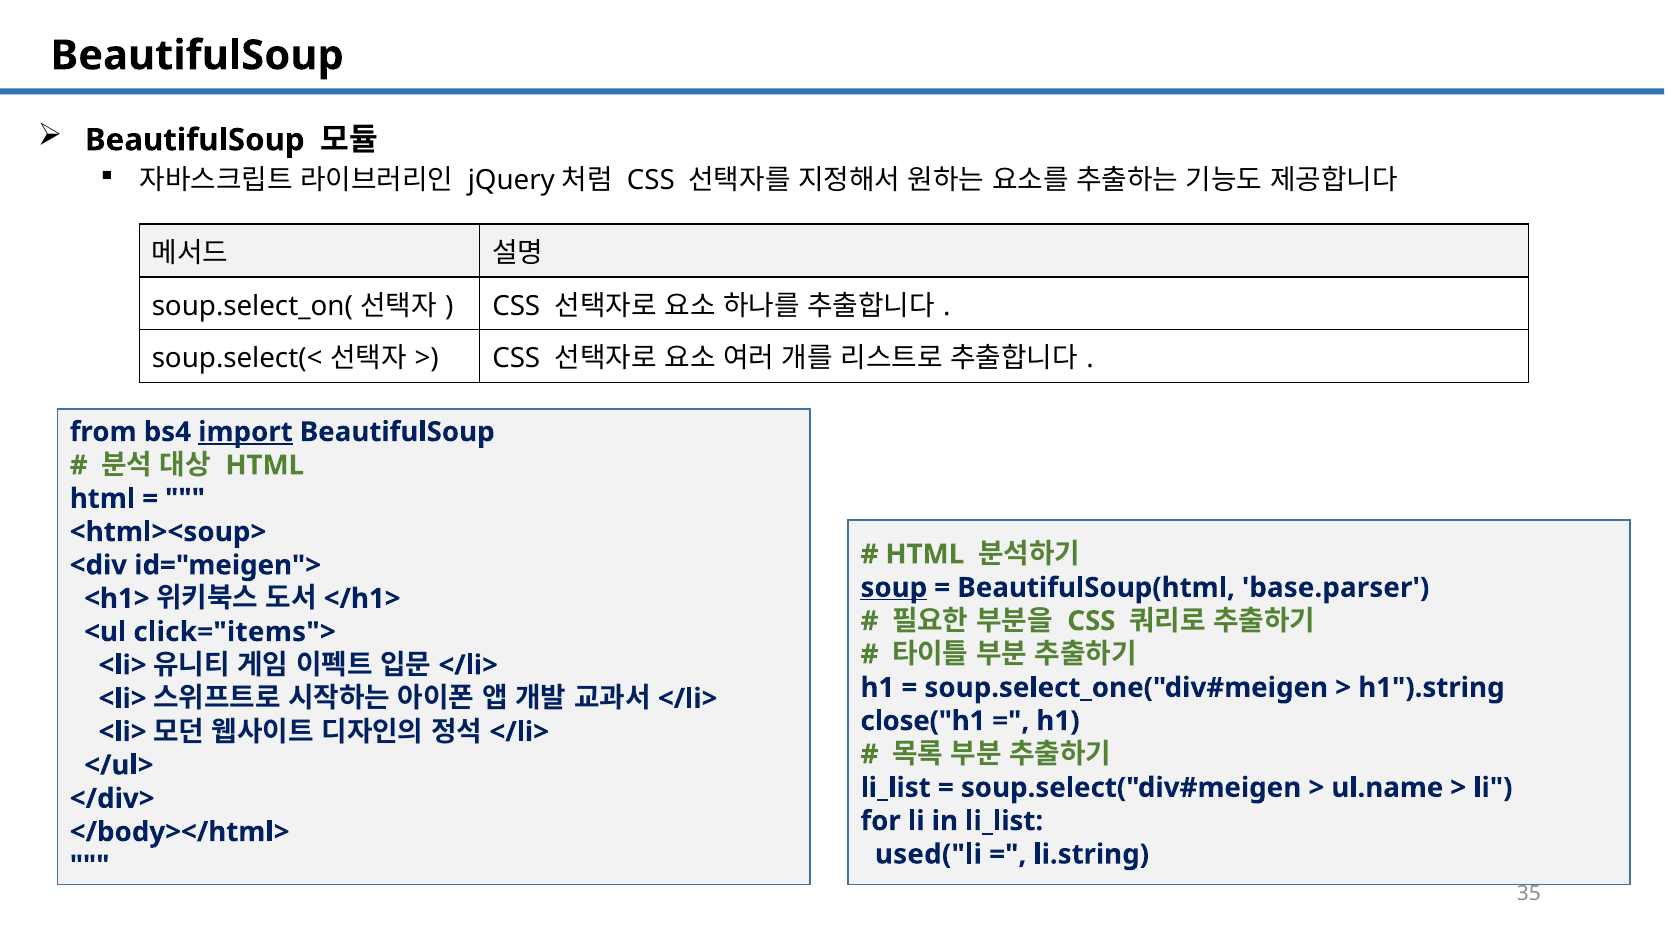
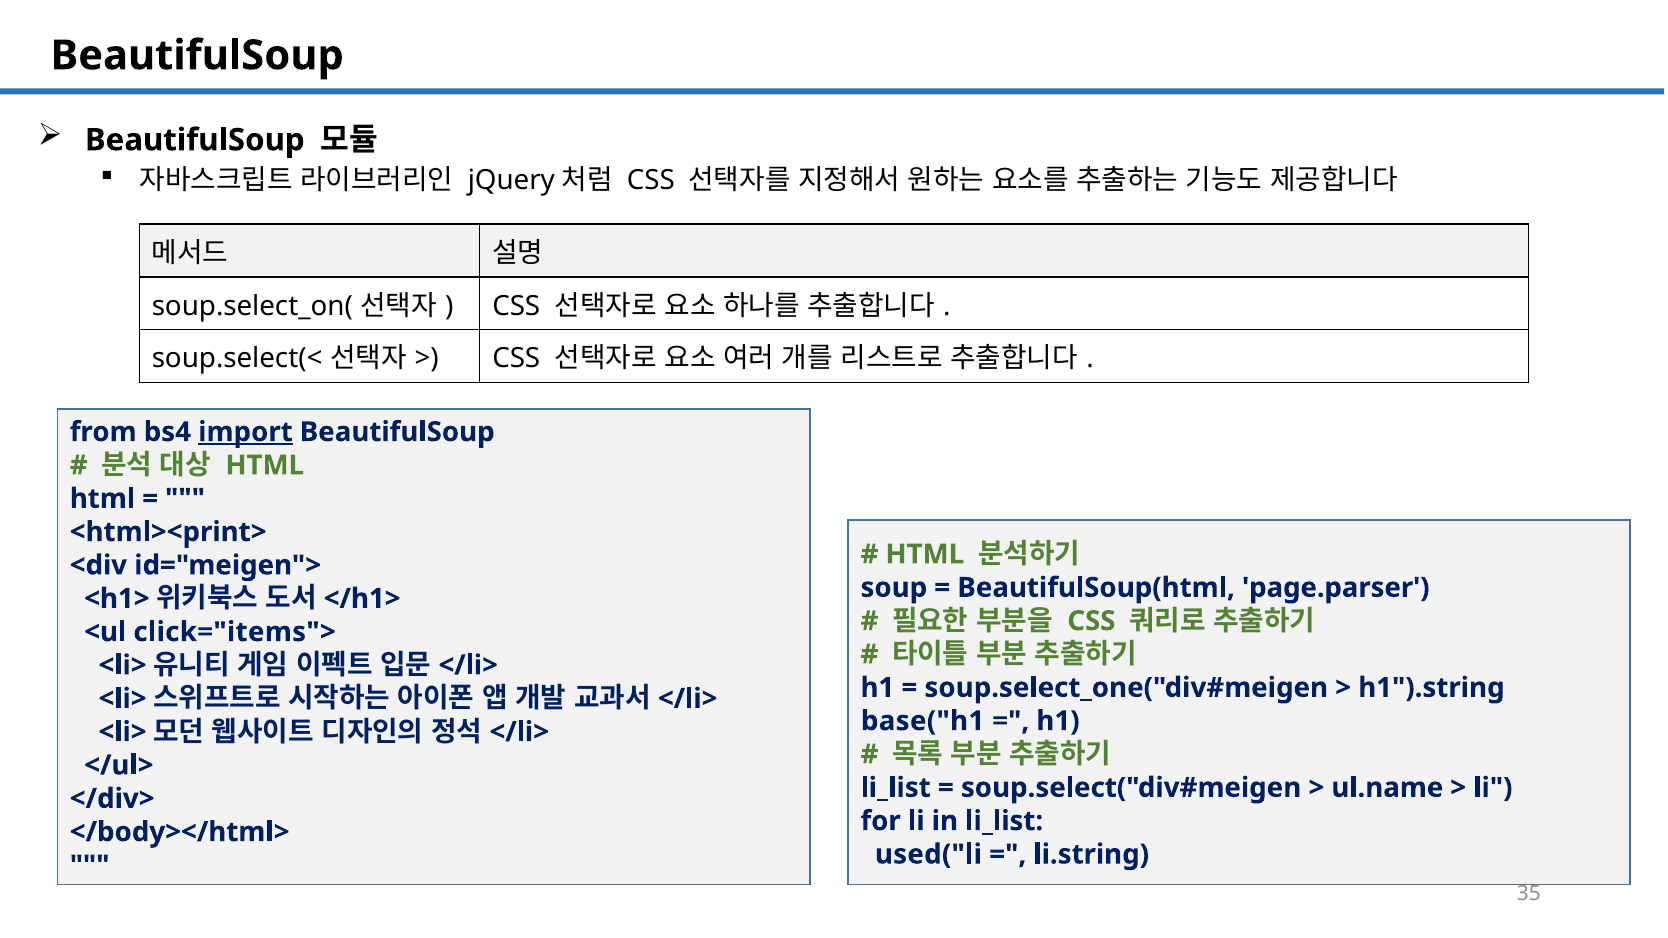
<html><soup>: <html><soup> -> <html><print>
soup underline: present -> none
base.parser: base.parser -> page.parser
close("h1: close("h1 -> base("h1
